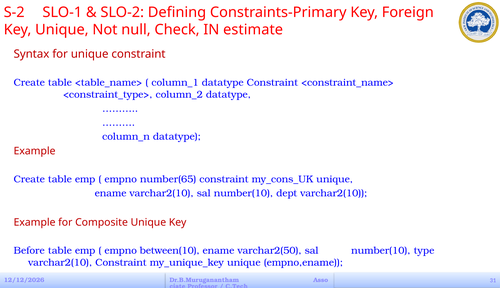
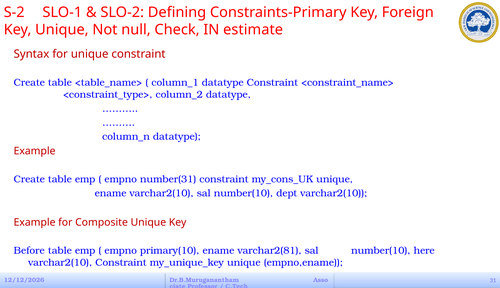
number(65: number(65 -> number(31
between(10: between(10 -> primary(10
varchar2(50: varchar2(50 -> varchar2(81
type: type -> here
